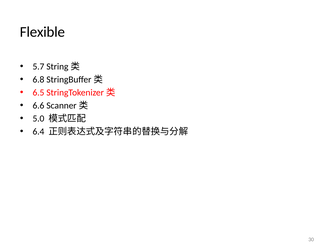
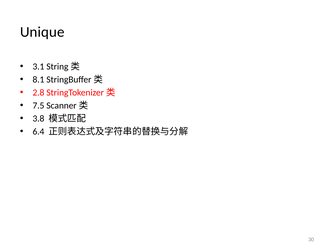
Flexible: Flexible -> Unique
5.7: 5.7 -> 3.1
6.8: 6.8 -> 8.1
6.5: 6.5 -> 2.8
6.6: 6.6 -> 7.5
5.0: 5.0 -> 3.8
